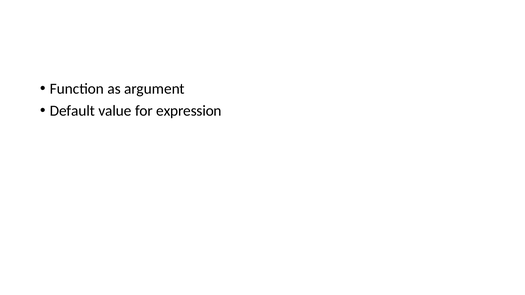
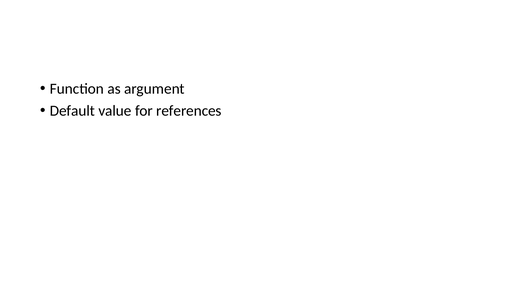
expression: expression -> references
